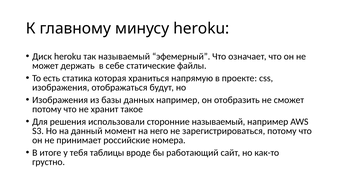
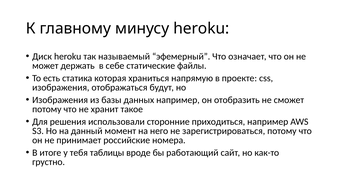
сторонние называемый: называемый -> приходиться
